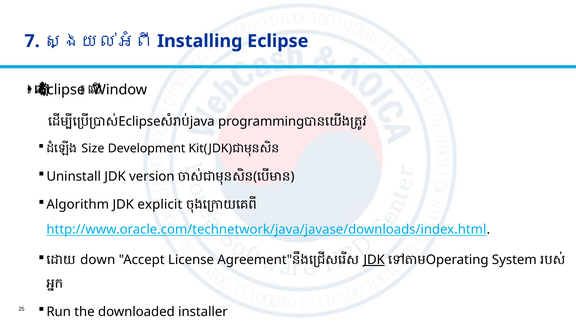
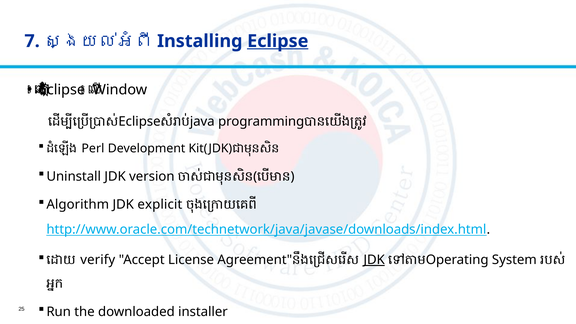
Eclipse at (278, 41) underline: none -> present
Size: Size -> Perl
down: down -> verify
